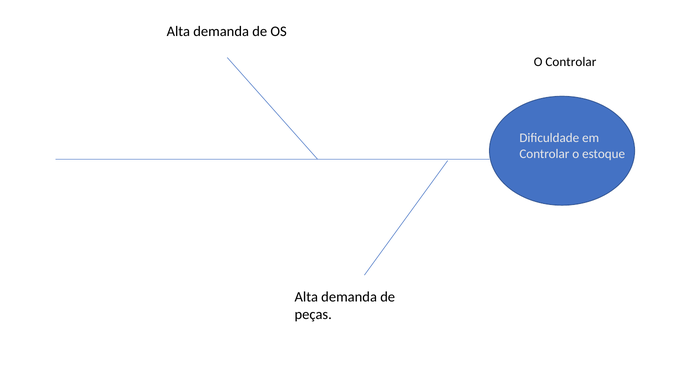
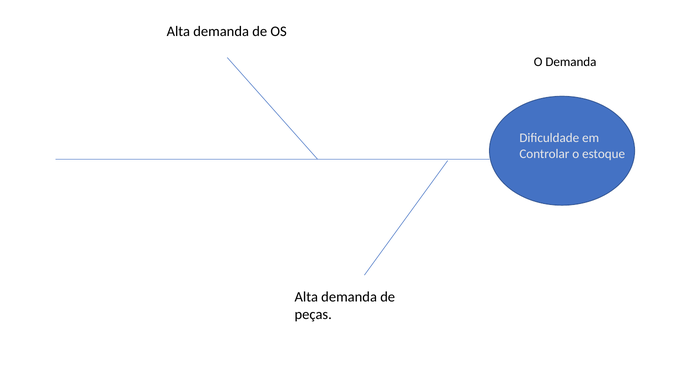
O Controlar: Controlar -> Demanda
